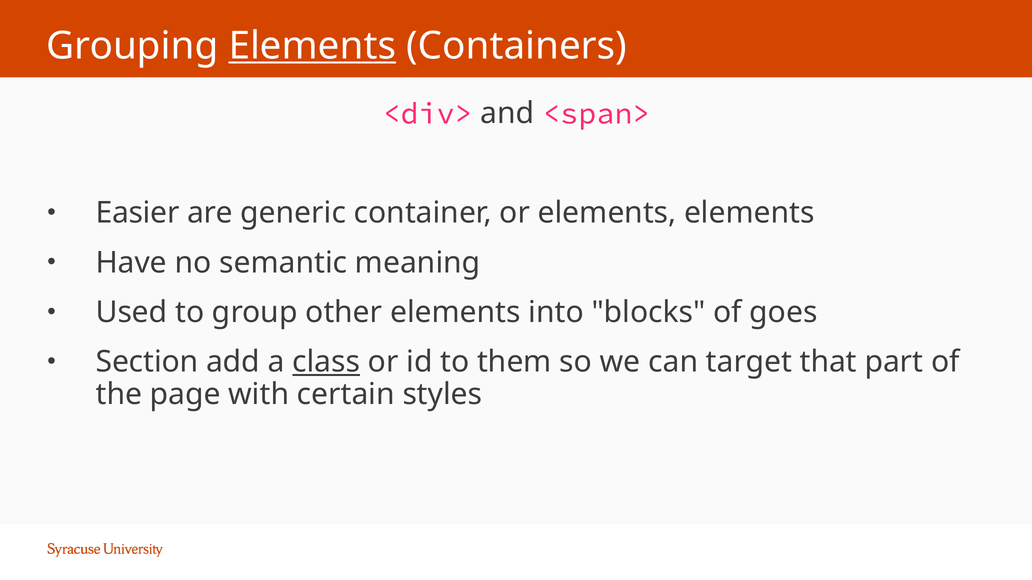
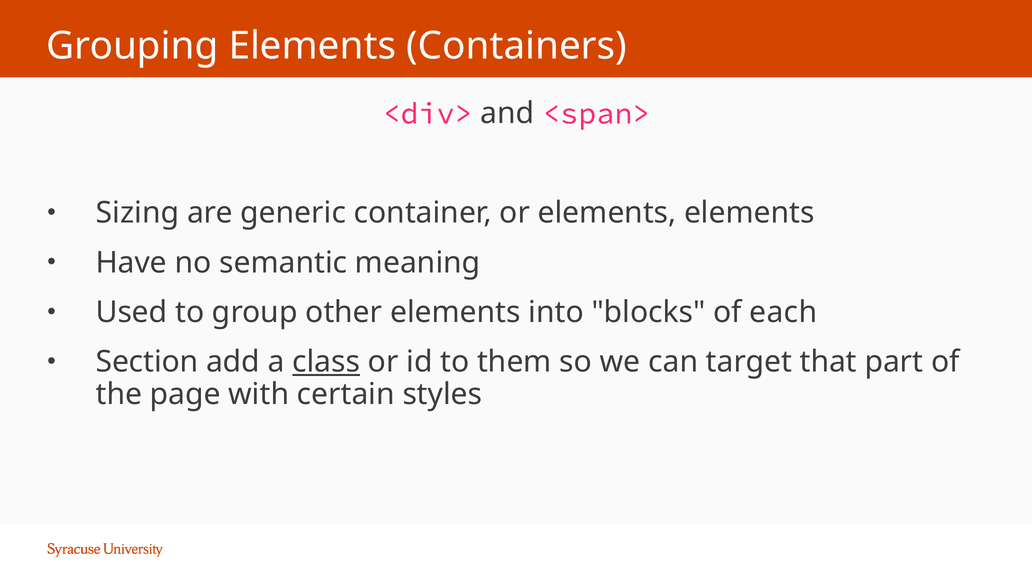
Elements at (312, 46) underline: present -> none
Easier: Easier -> Sizing
goes: goes -> each
